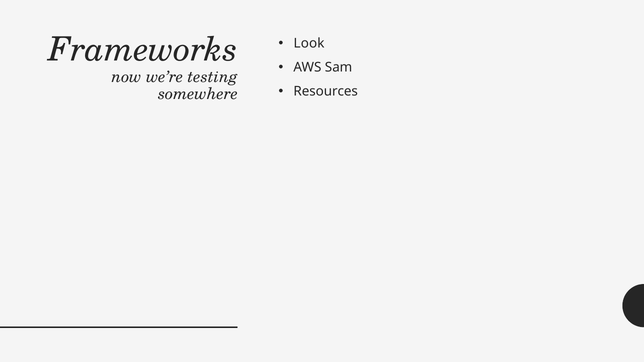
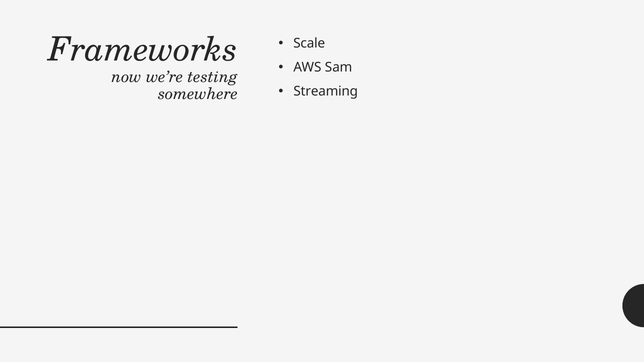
Look: Look -> Scale
Resources: Resources -> Streaming
